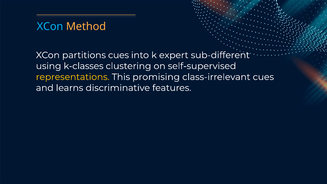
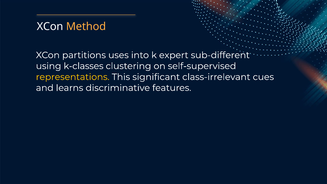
XCon at (50, 26) colour: light blue -> white
partitions cues: cues -> uses
promising: promising -> significant
